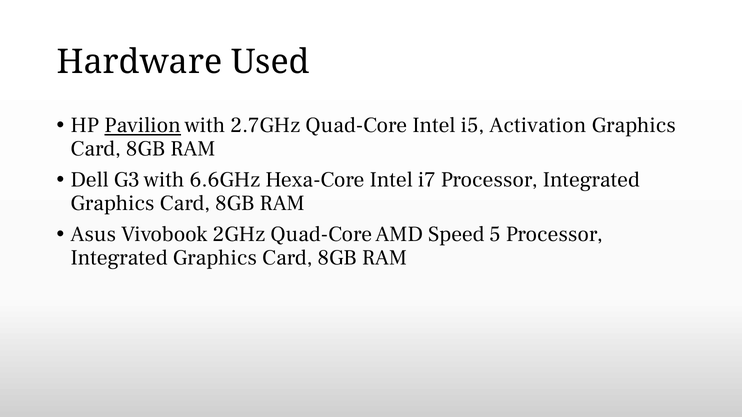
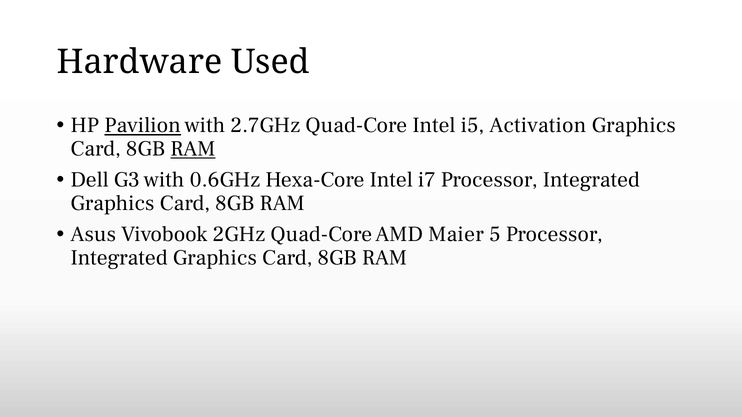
RAM at (193, 149) underline: none -> present
6.6GHz: 6.6GHz -> 0.6GHz
Speed: Speed -> Maier
